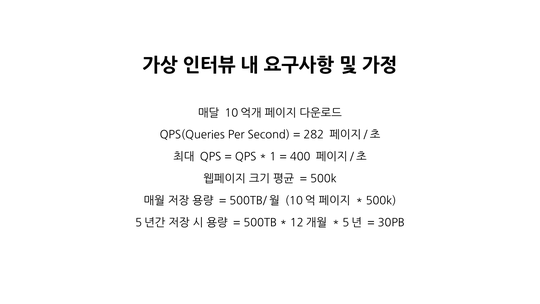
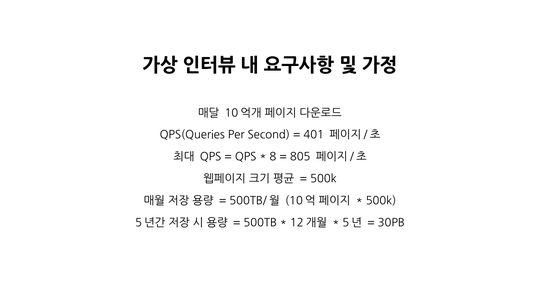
282: 282 -> 401
1: 1 -> 8
400: 400 -> 805
